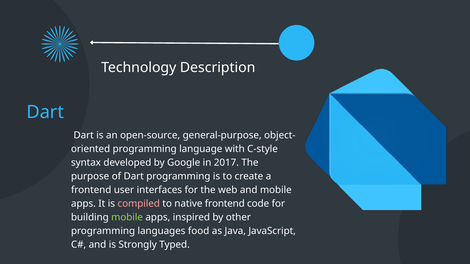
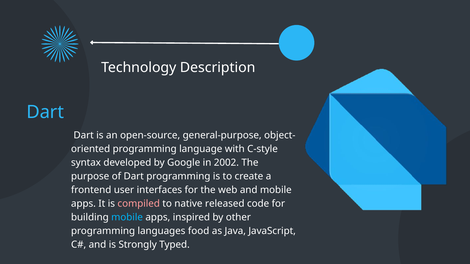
2017: 2017 -> 2002
native frontend: frontend -> released
mobile at (127, 218) colour: light green -> light blue
